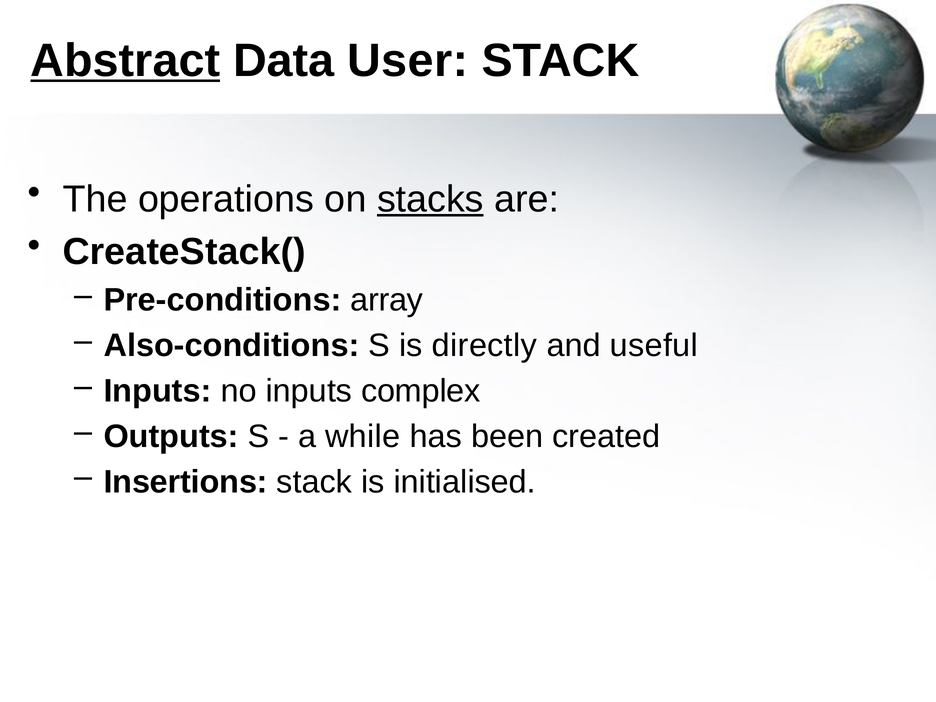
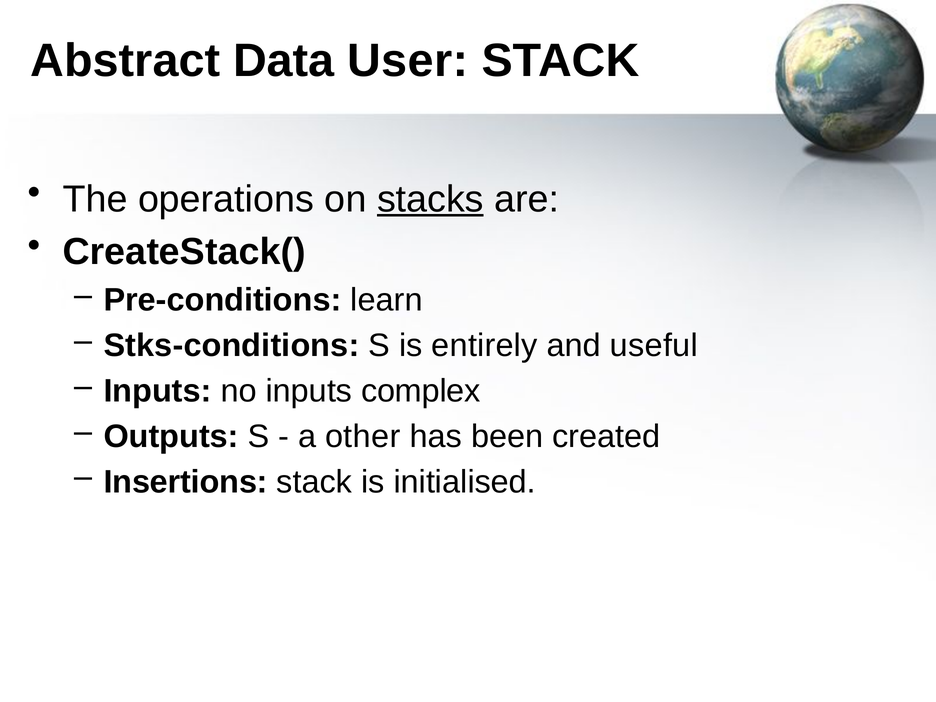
Abstract underline: present -> none
array: array -> learn
Also-conditions: Also-conditions -> Stks-conditions
directly: directly -> entirely
while: while -> other
